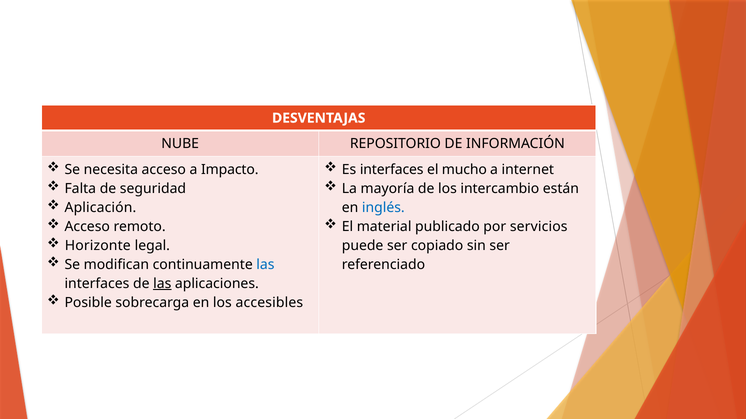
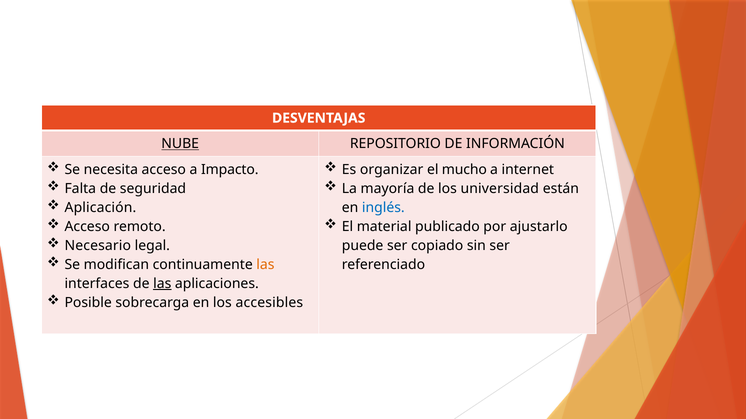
NUBE underline: none -> present
Es interfaces: interfaces -> organizar
intercambio: intercambio -> universidad
servicios: servicios -> ajustarlo
Horizonte: Horizonte -> Necesario
las at (265, 265) colour: blue -> orange
